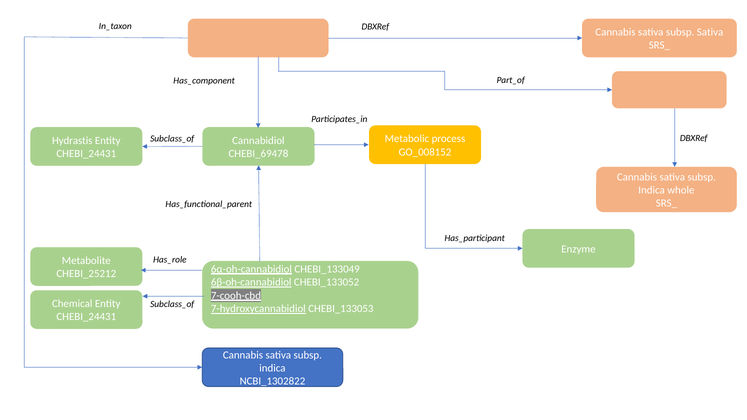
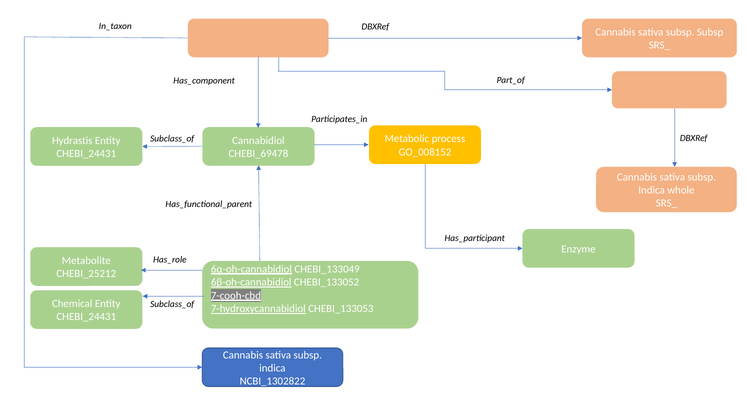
subsp Sativa: Sativa -> Subsp
